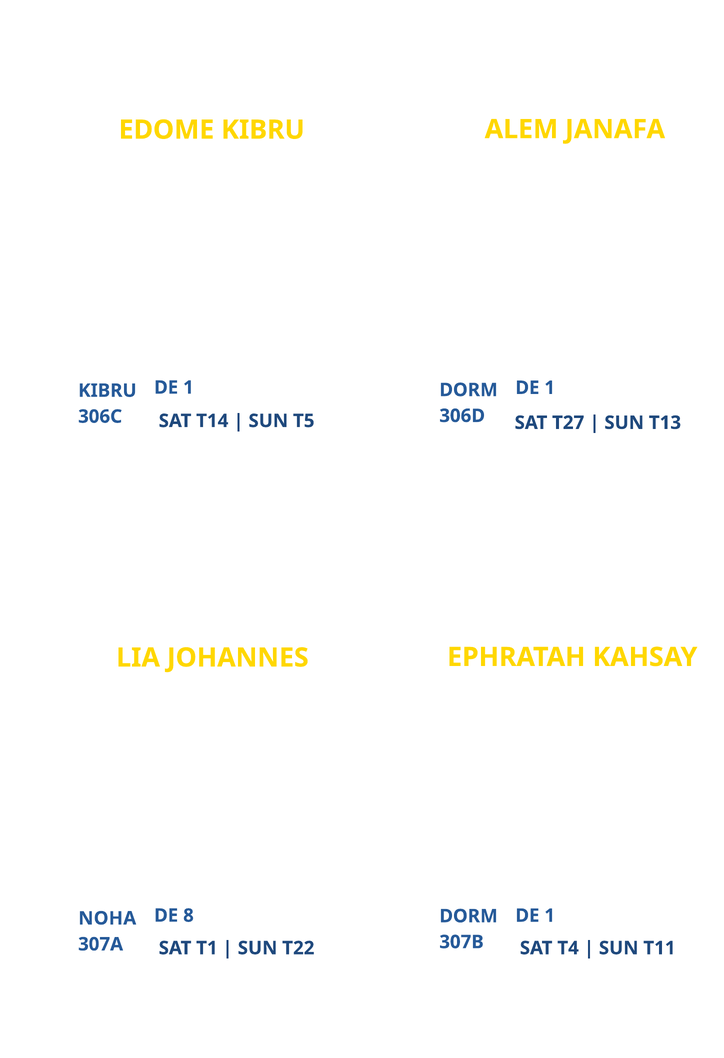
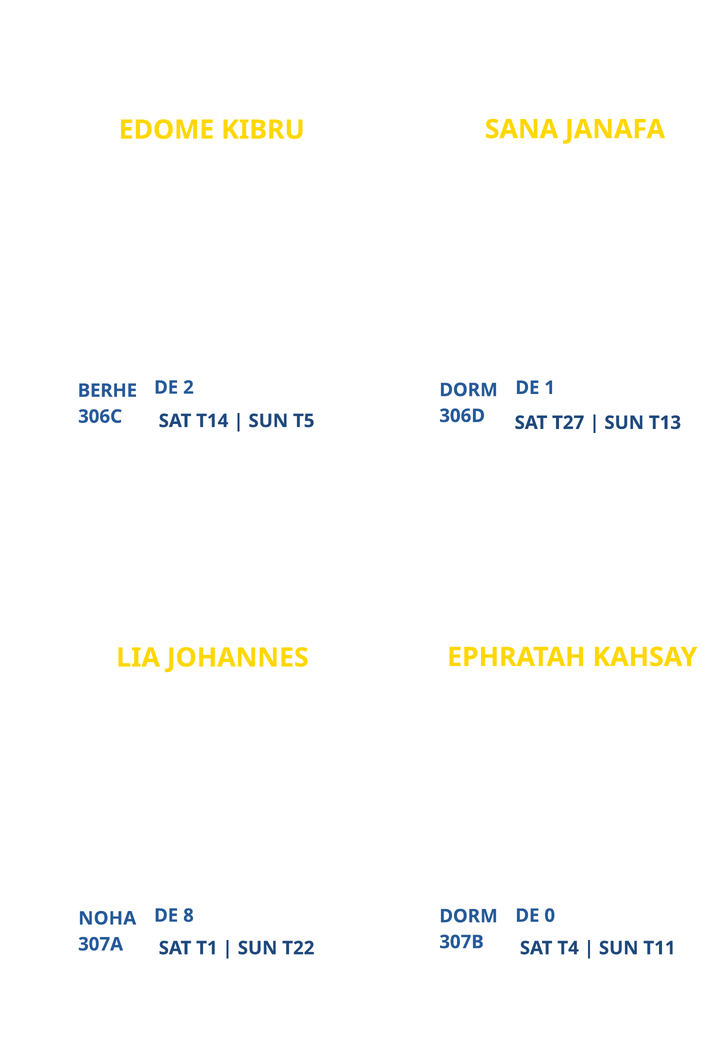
ALEM: ALEM -> SANA
1 at (188, 387): 1 -> 2
KIBRU at (107, 390): KIBRU -> BERHE
8 DE 1: 1 -> 0
